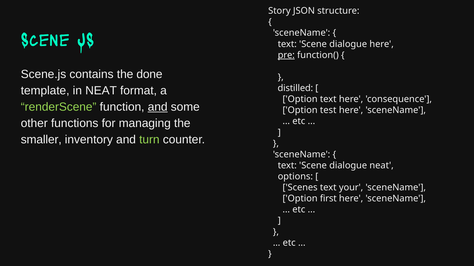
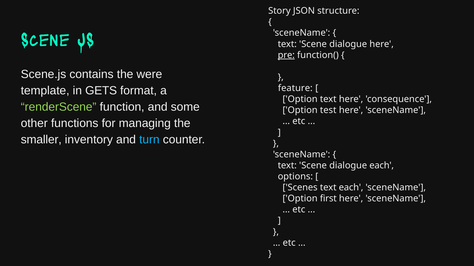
done: done -> were
in NEAT: NEAT -> GETS
distilled: distilled -> feature
and at (158, 107) underline: present -> none
turn colour: light green -> light blue
dialogue neat: neat -> each
text your: your -> each
